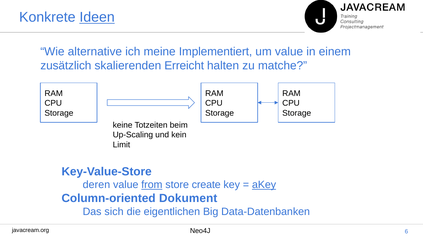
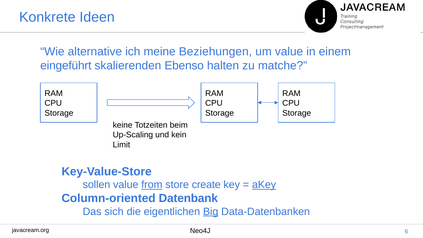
Ideen underline: present -> none
Implementiert: Implementiert -> Beziehungen
zusätzlich: zusätzlich -> eingeführt
Erreicht: Erreicht -> Ebenso
deren: deren -> sollen
Dokument: Dokument -> Datenbank
Big underline: none -> present
